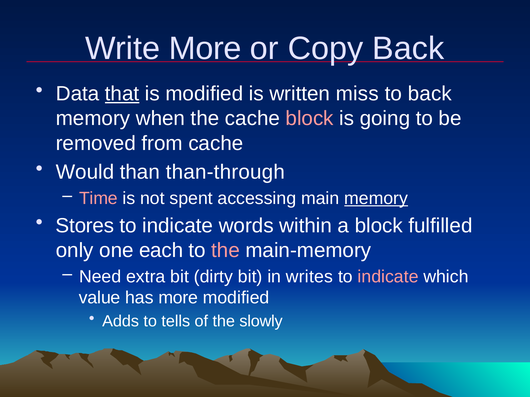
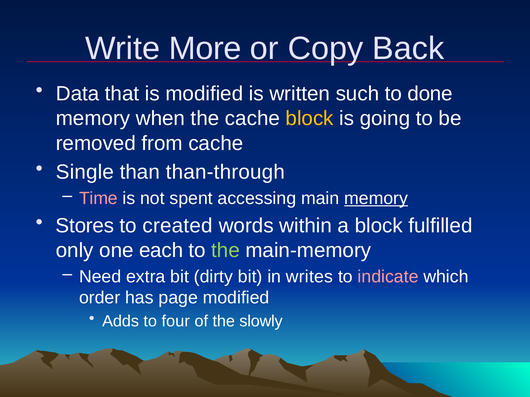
that underline: present -> none
miss: miss -> such
to back: back -> done
block at (310, 119) colour: pink -> yellow
Would: Would -> Single
indicate at (178, 226): indicate -> created
the at (226, 251) colour: pink -> light green
value: value -> order
has more: more -> page
tells: tells -> four
